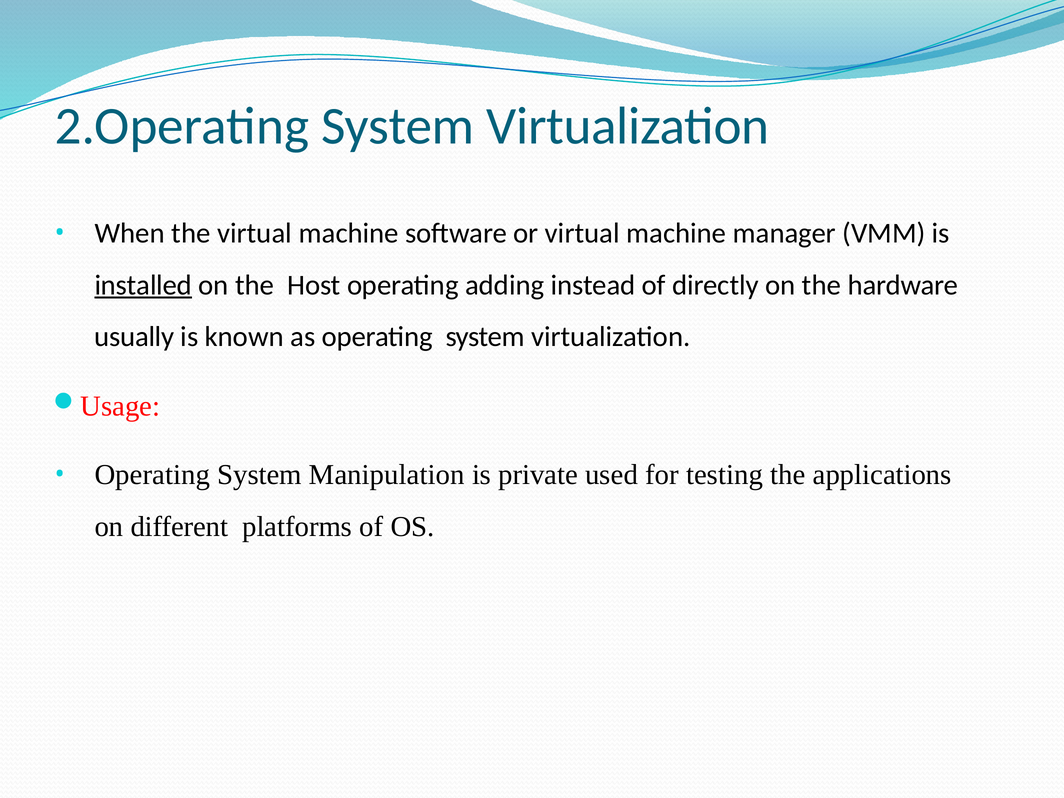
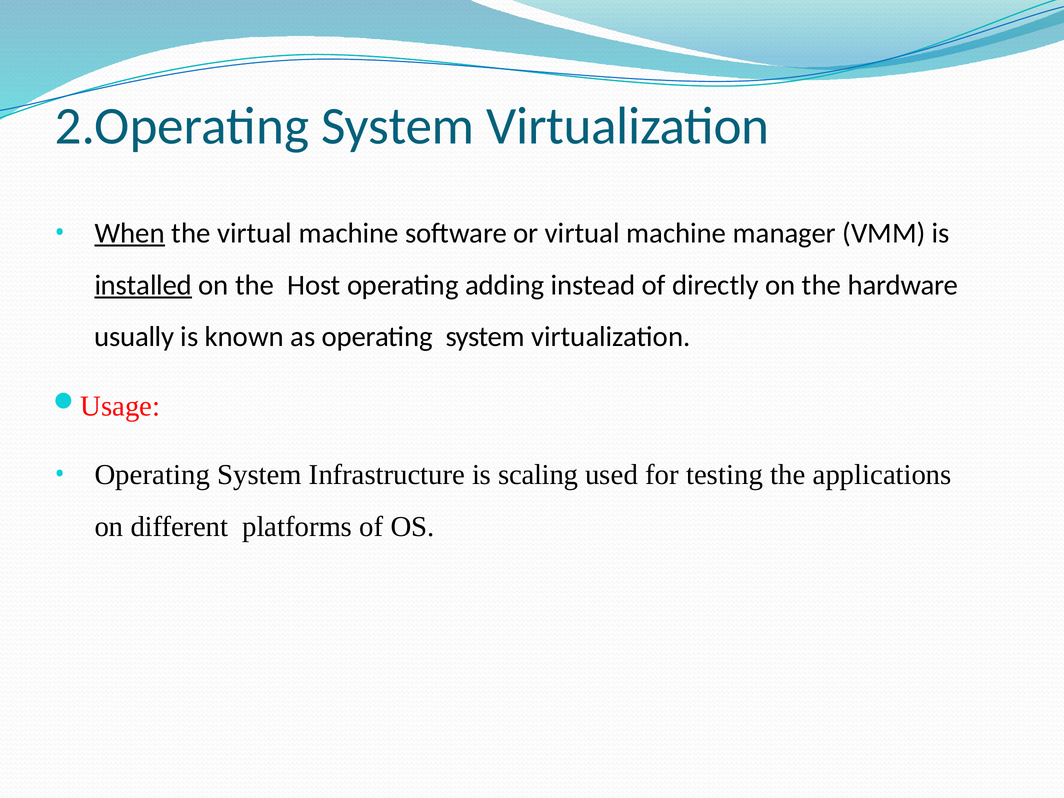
When underline: none -> present
Manipulation: Manipulation -> Infrastructure
private: private -> scaling
